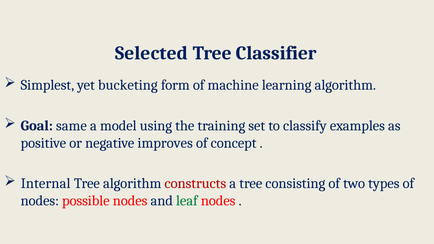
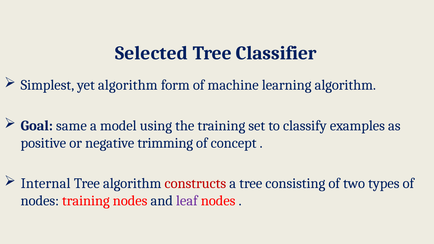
yet bucketing: bucketing -> algorithm
improves: improves -> trimming
nodes possible: possible -> training
leaf colour: green -> purple
